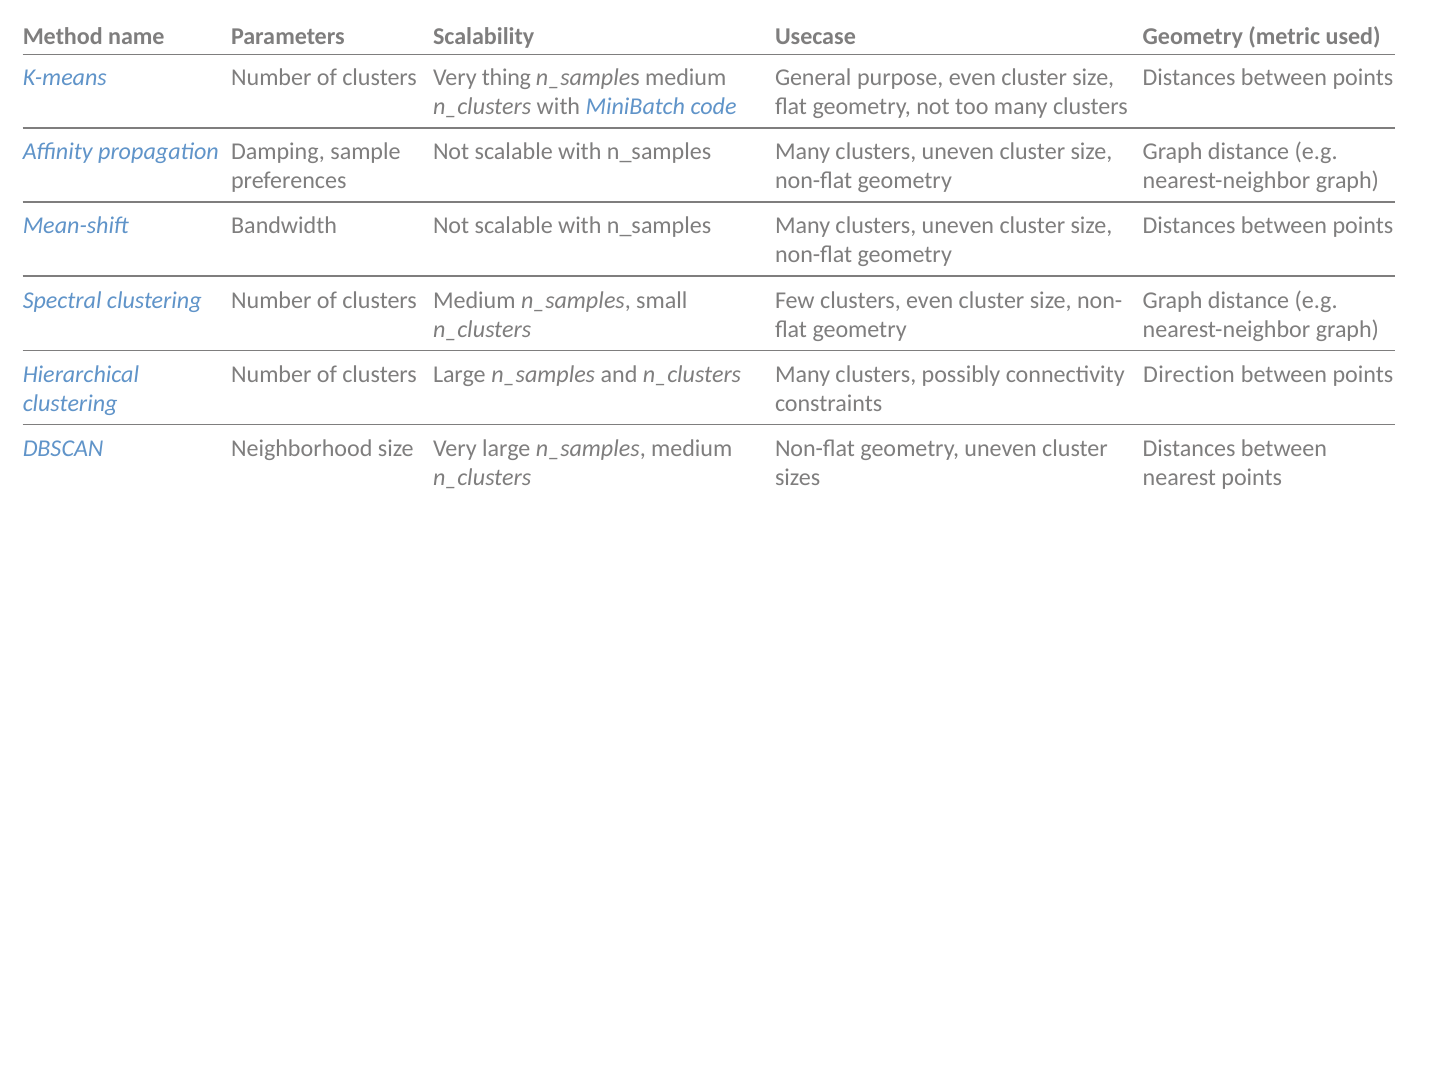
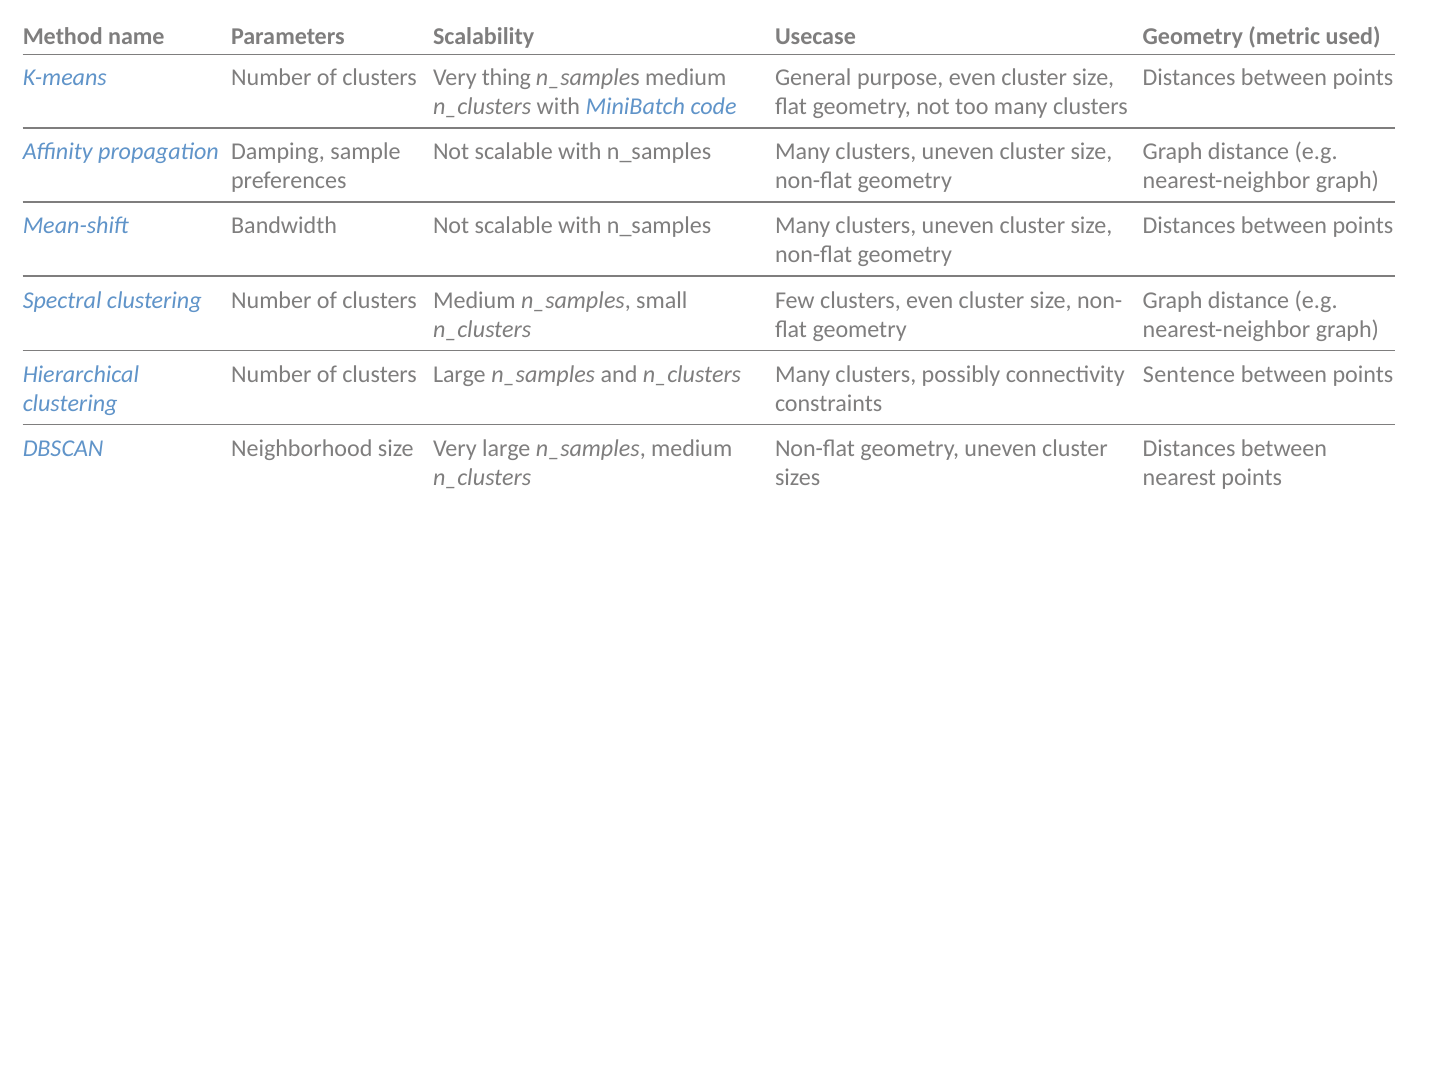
Direction: Direction -> Sentence
